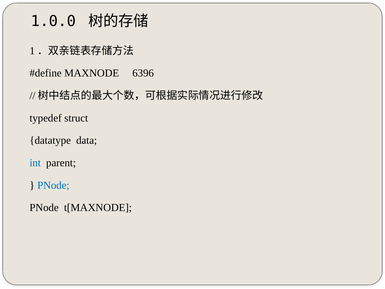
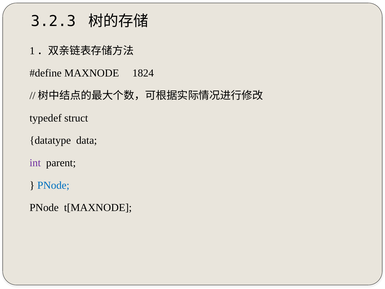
1.0.0: 1.0.0 -> 3.2.3
6396: 6396 -> 1824
int colour: blue -> purple
